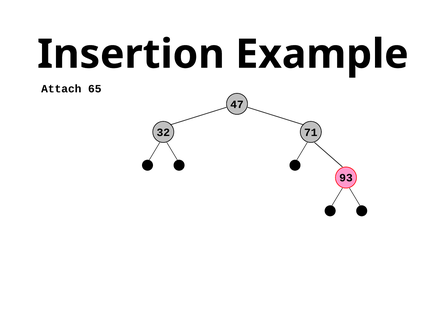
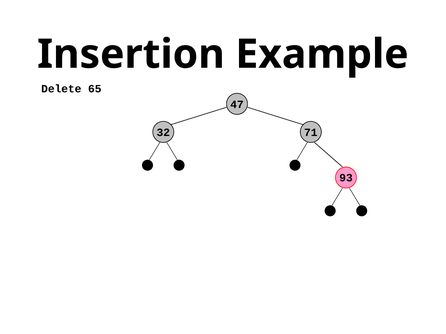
Attach: Attach -> Delete
